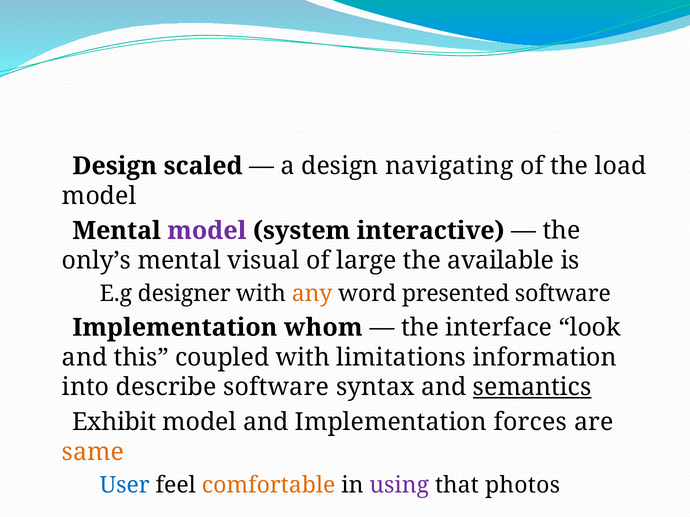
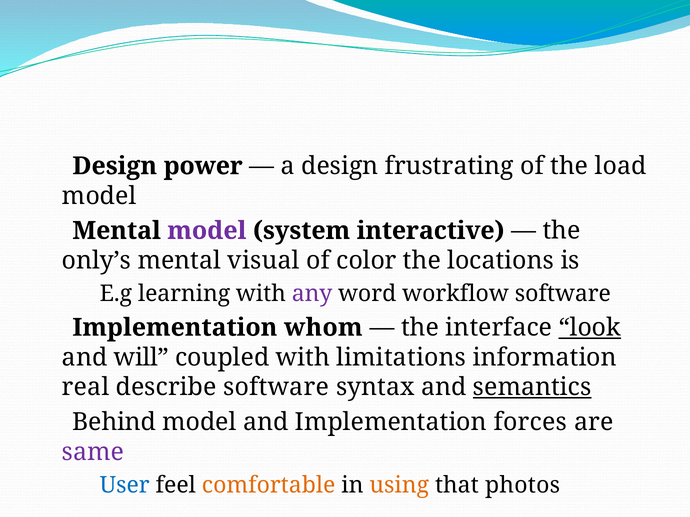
scaled: scaled -> power
navigating: navigating -> frustrating
large: large -> color
available: available -> locations
designer: designer -> learning
any colour: orange -> purple
presented: presented -> workflow
look underline: none -> present
this: this -> will
into: into -> real
Exhibit: Exhibit -> Behind
same colour: orange -> purple
using colour: purple -> orange
